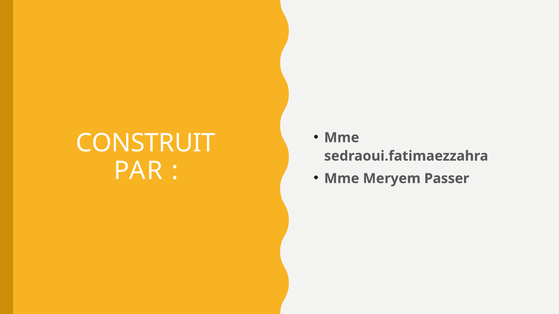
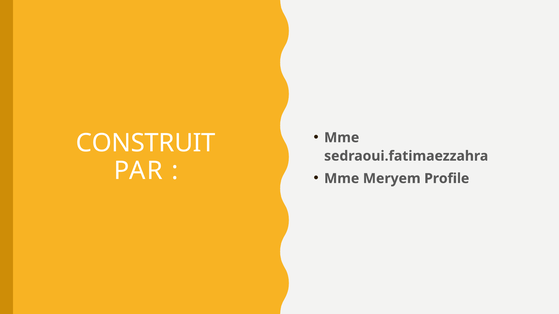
Passer: Passer -> Profile
